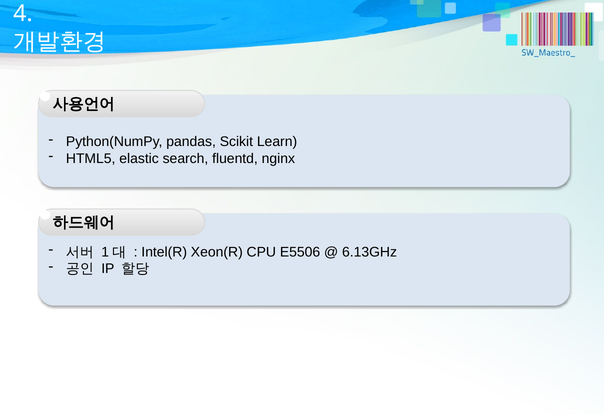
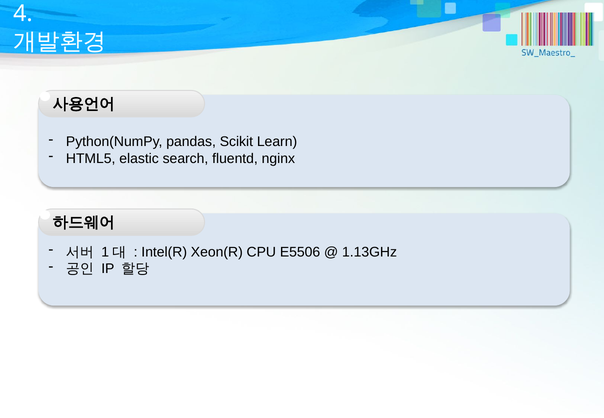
6.13GHz: 6.13GHz -> 1.13GHz
